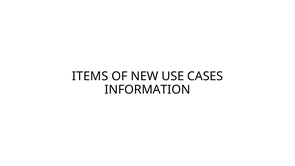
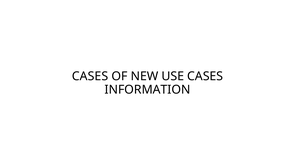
ITEMS at (90, 76): ITEMS -> CASES
